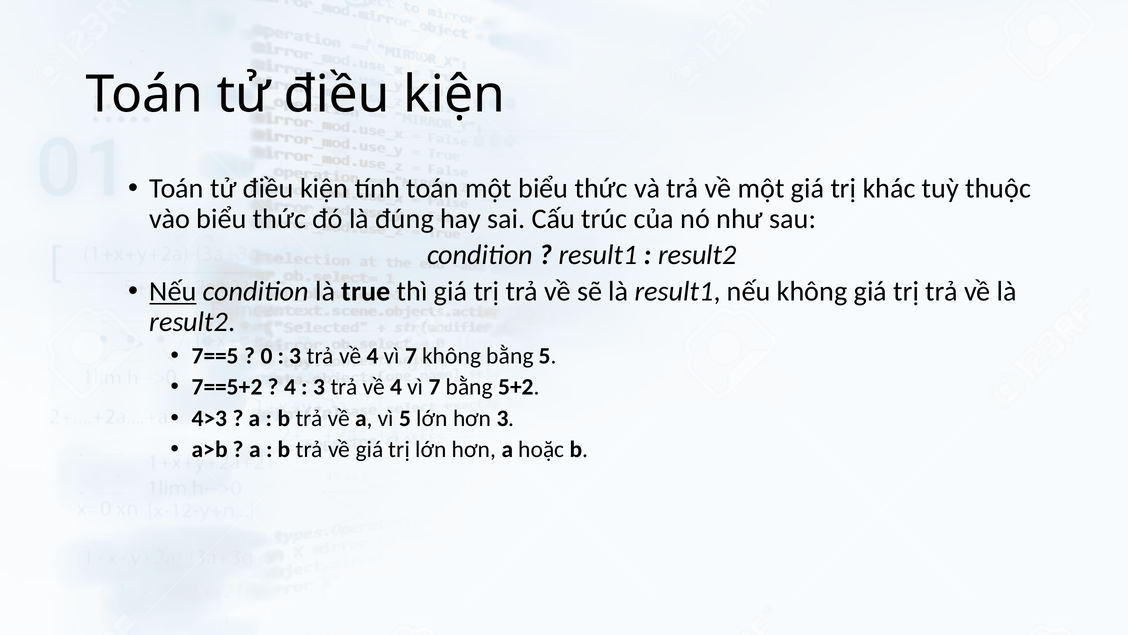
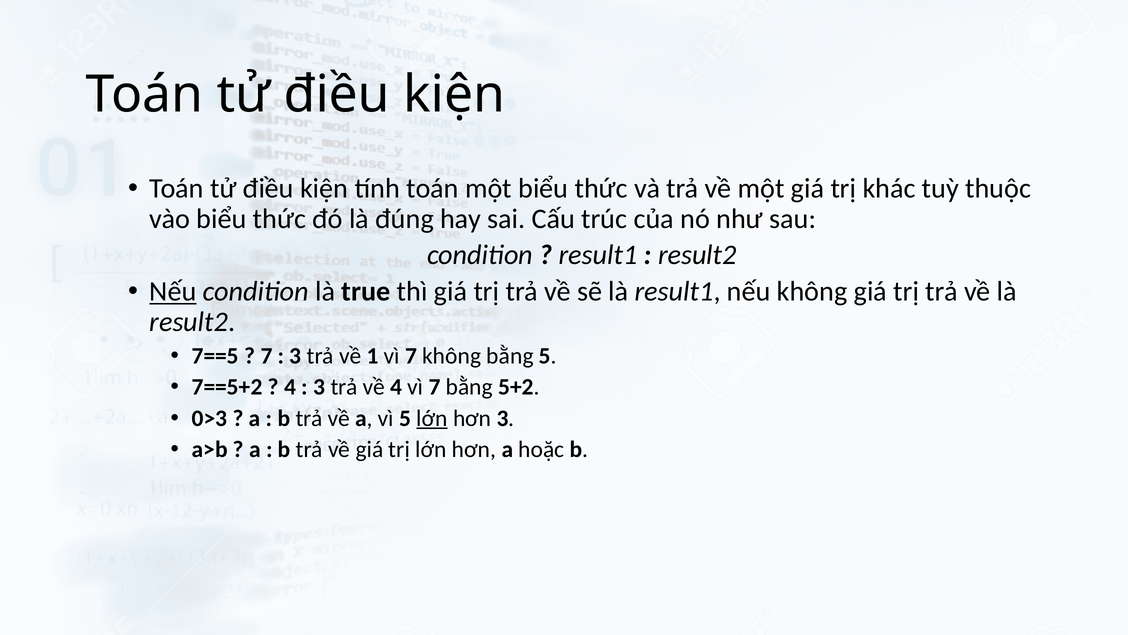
0 at (266, 355): 0 -> 7
4 at (373, 355): 4 -> 1
4>3: 4>3 -> 0>3
lớn at (432, 418) underline: none -> present
